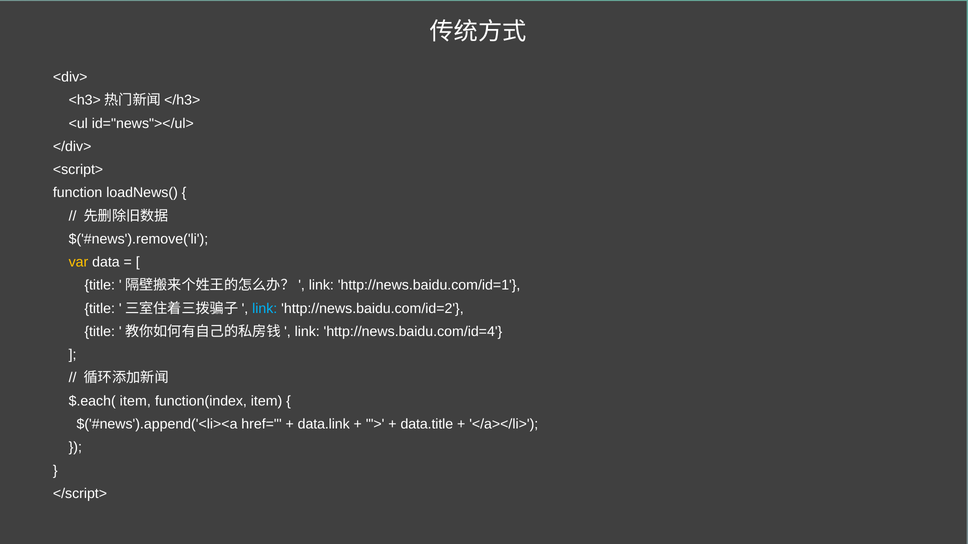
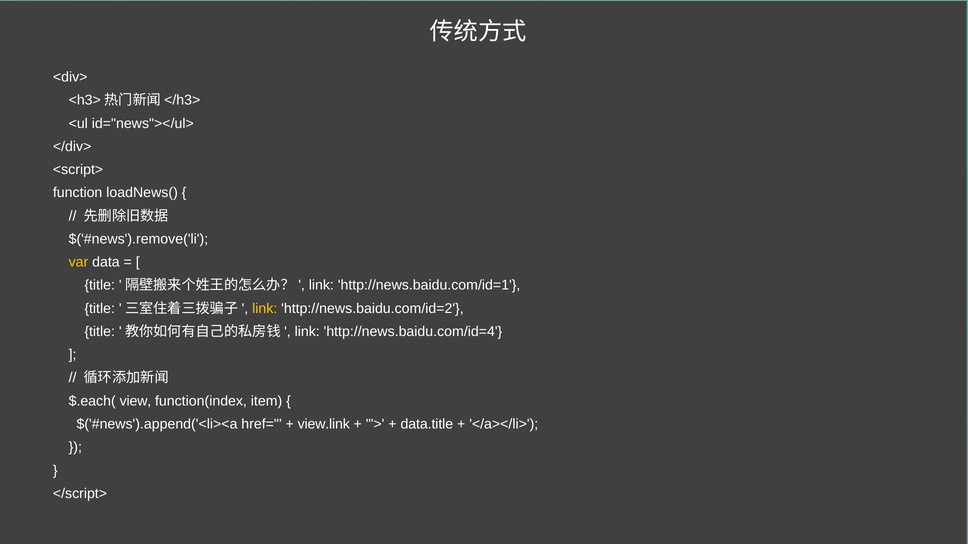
link at (265, 309) colour: light blue -> yellow
$.each( item: item -> view
data.link: data.link -> view.link
